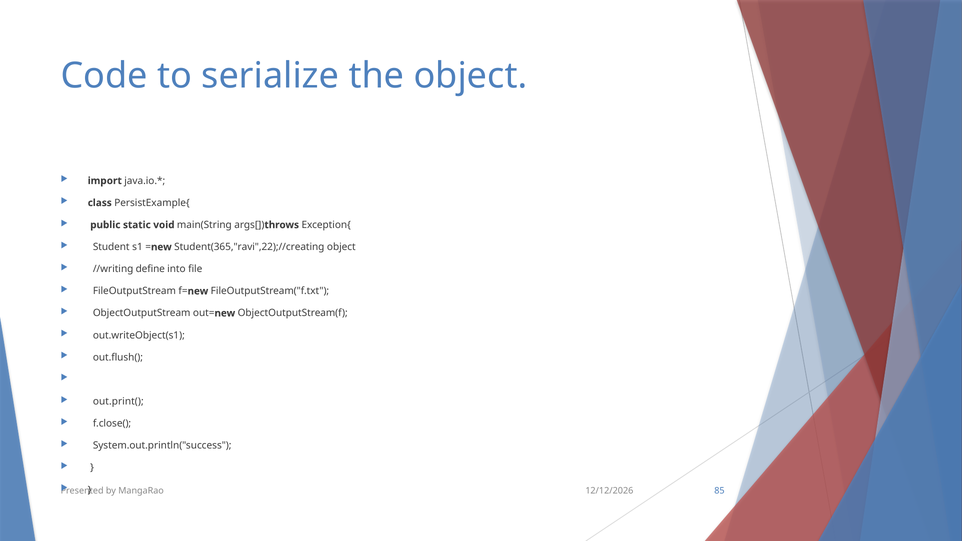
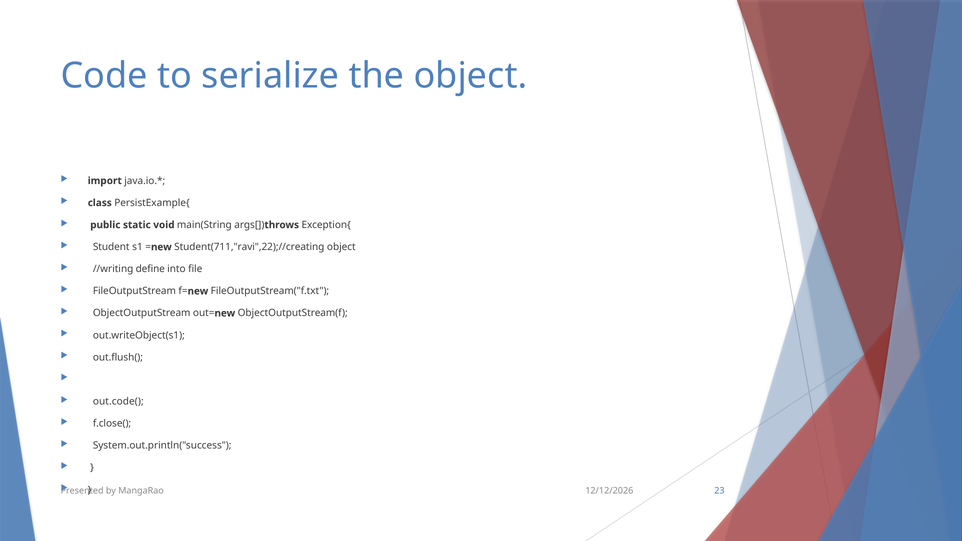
Student(365,"ravi",22);//creating: Student(365,"ravi",22);//creating -> Student(711,"ravi",22);//creating
out.print(: out.print( -> out.code(
85: 85 -> 23
